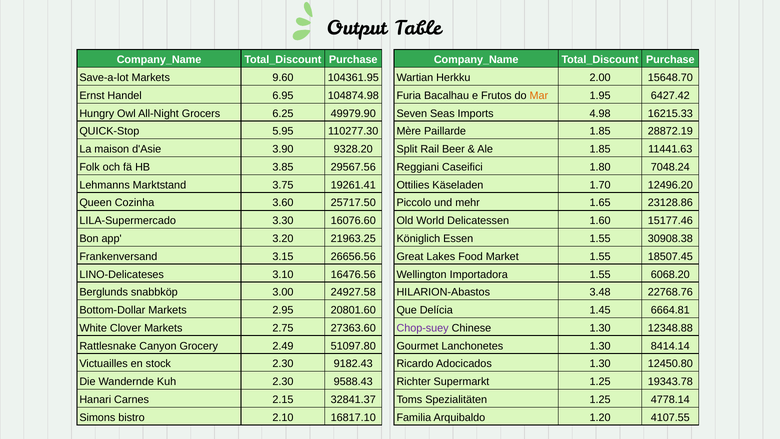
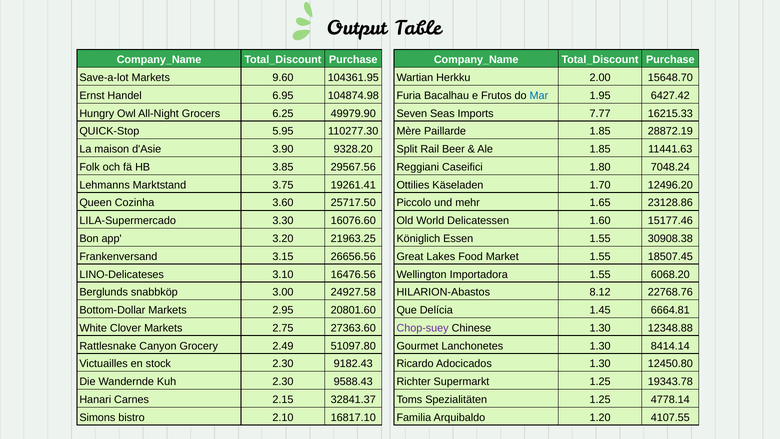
Mar colour: orange -> blue
4.98: 4.98 -> 7.77
3.48: 3.48 -> 8.12
